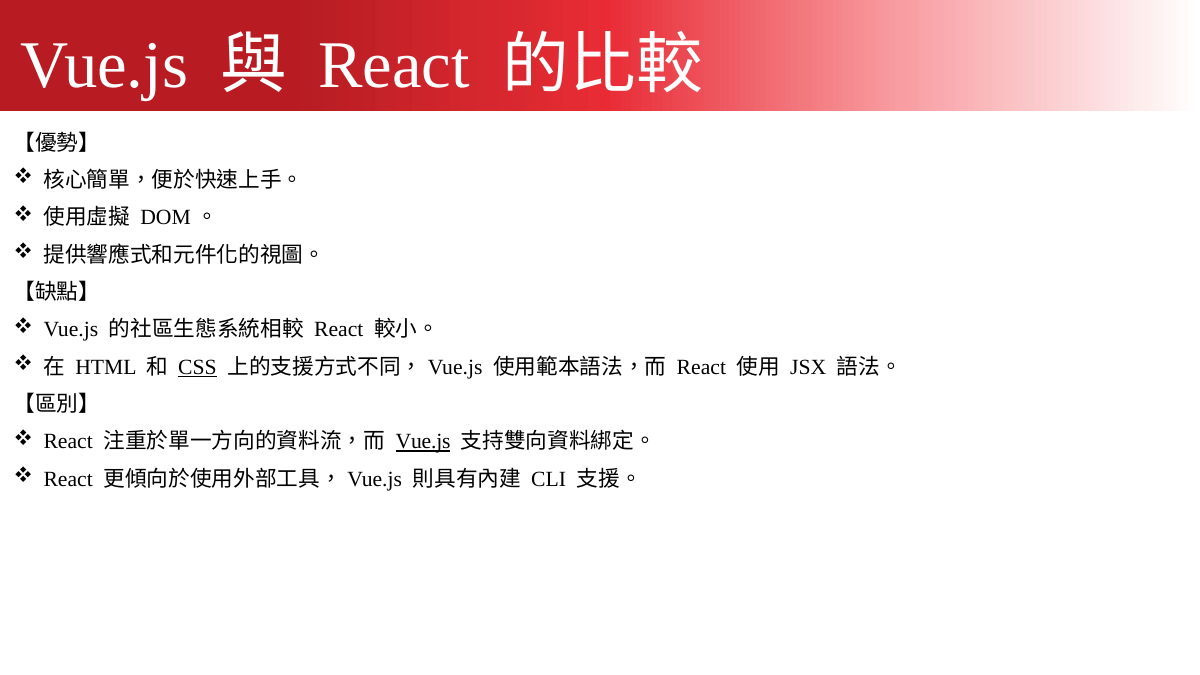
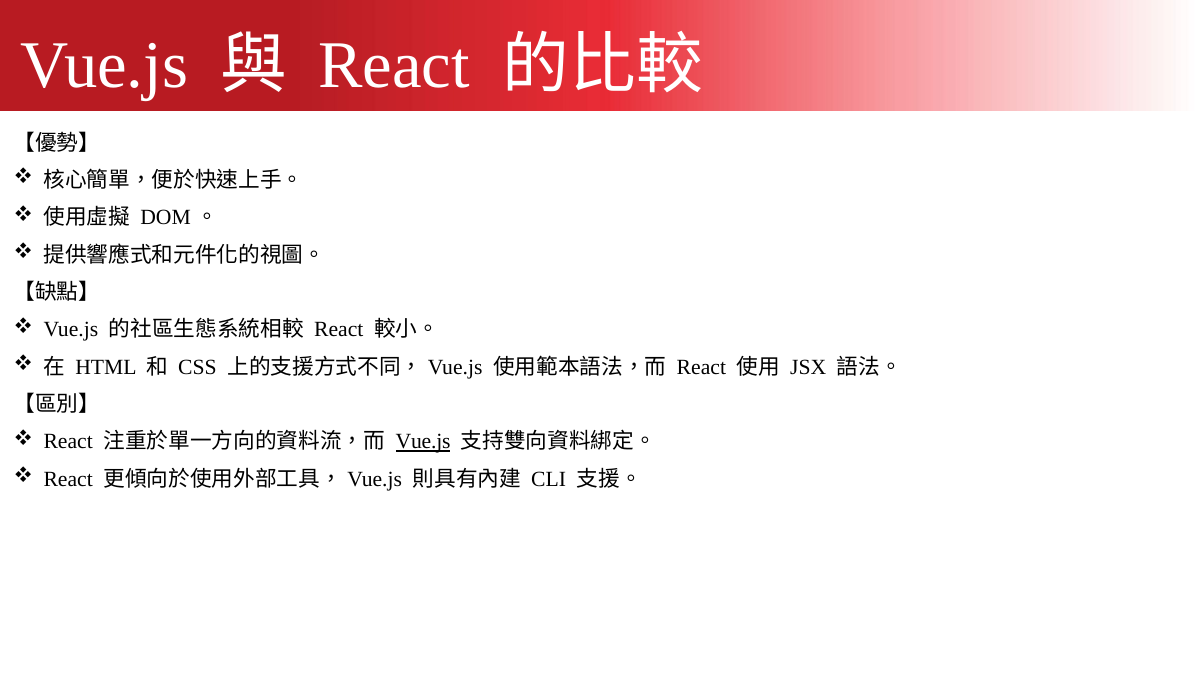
CSS underline: present -> none
